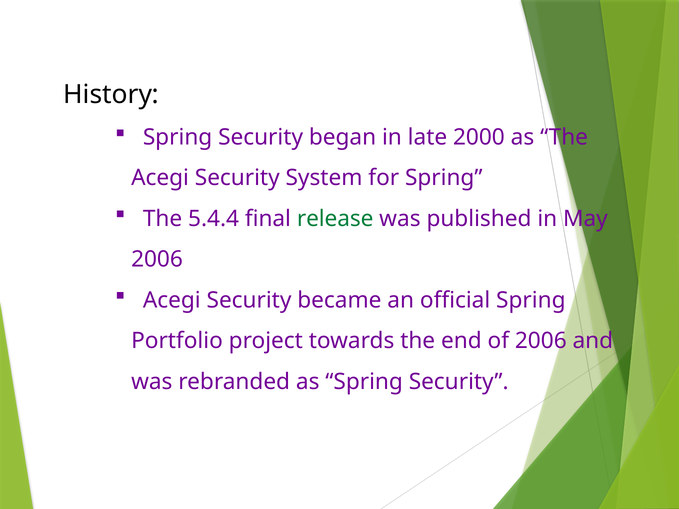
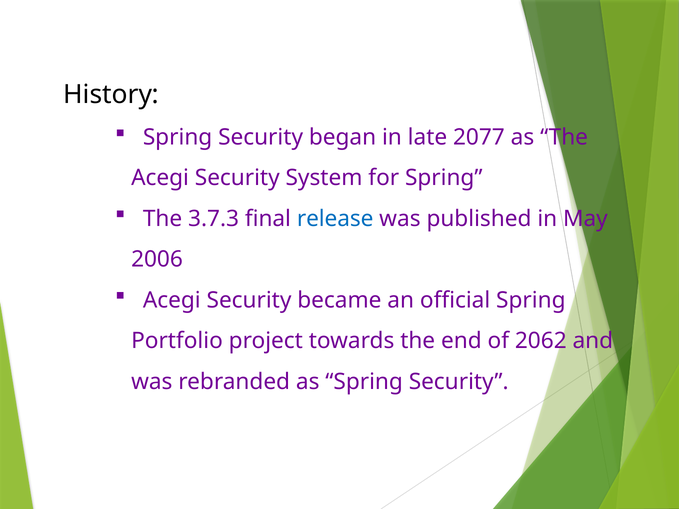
2000: 2000 -> 2077
5.4.4: 5.4.4 -> 3.7.3
release colour: green -> blue
of 2006: 2006 -> 2062
